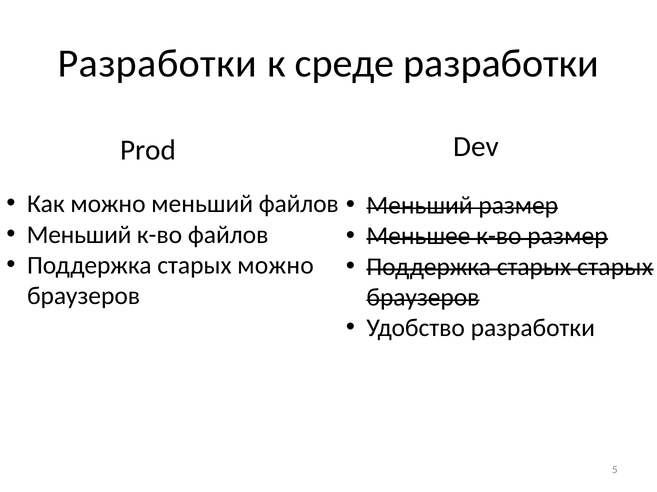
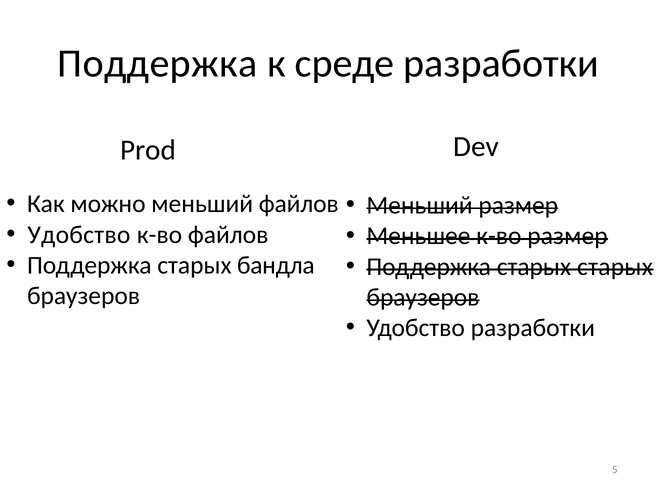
Разработки at (157, 64): Разработки -> Поддержка
Меньший at (79, 235): Меньший -> Удобство
старых можно: можно -> бандла
